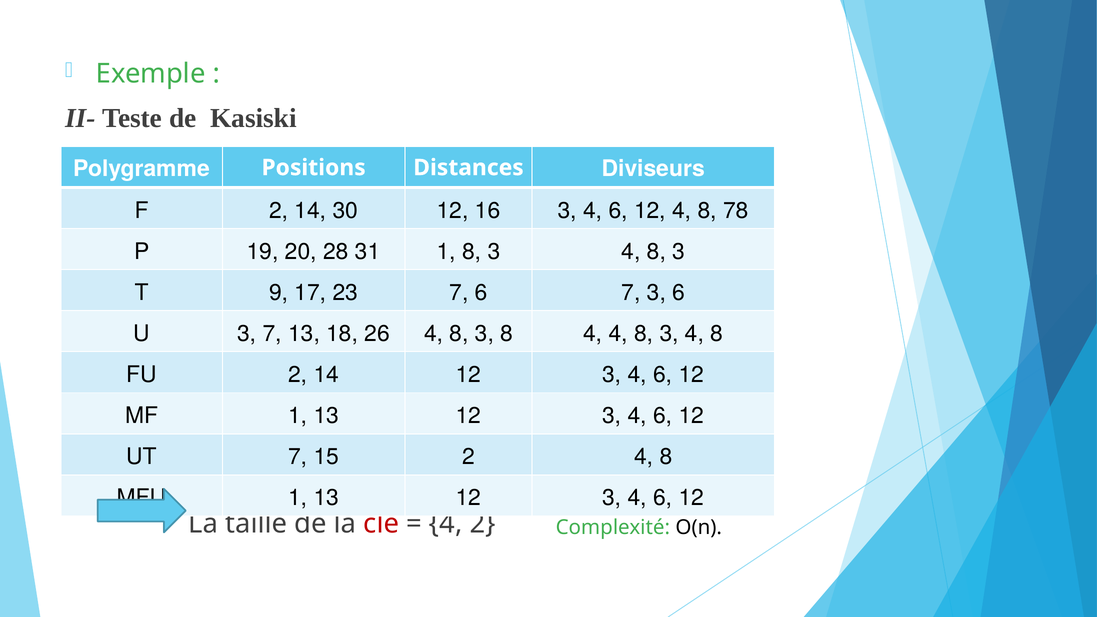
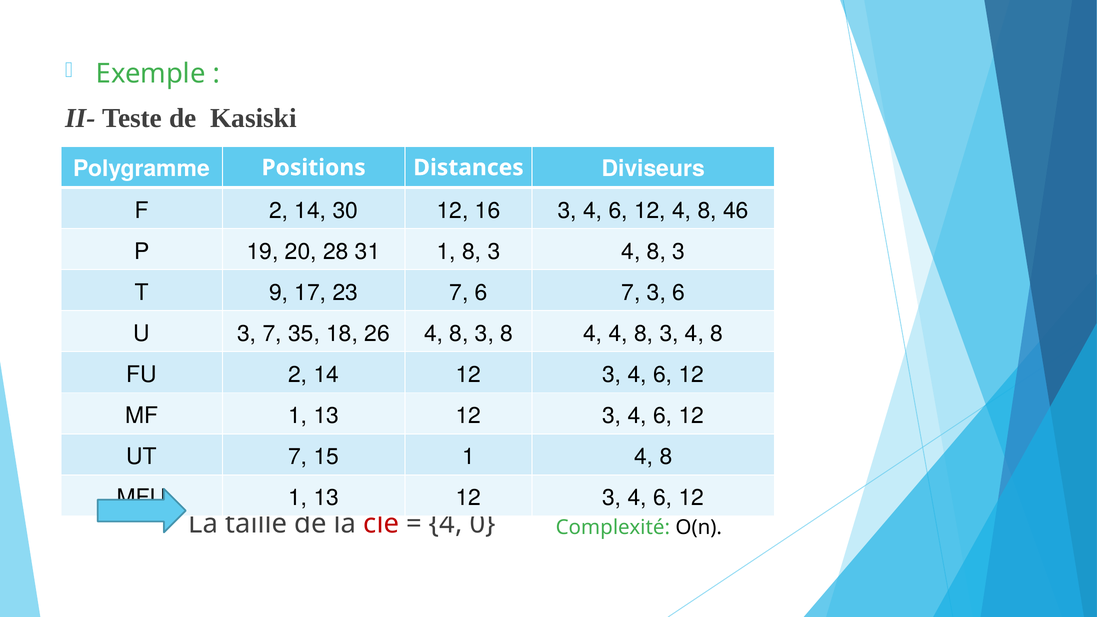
78: 78 -> 46
7 13: 13 -> 35
15 2: 2 -> 1
4 2: 2 -> 0
